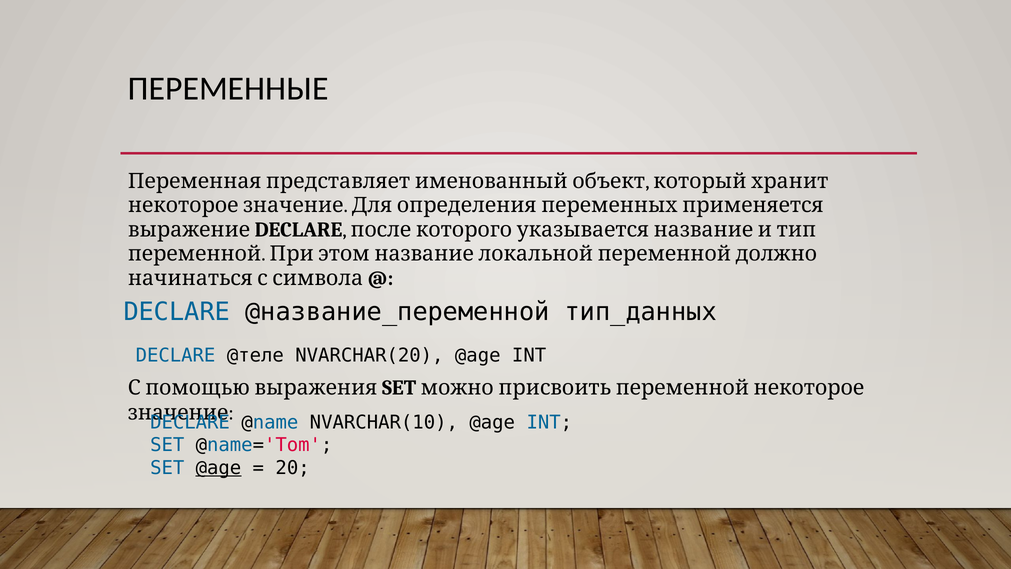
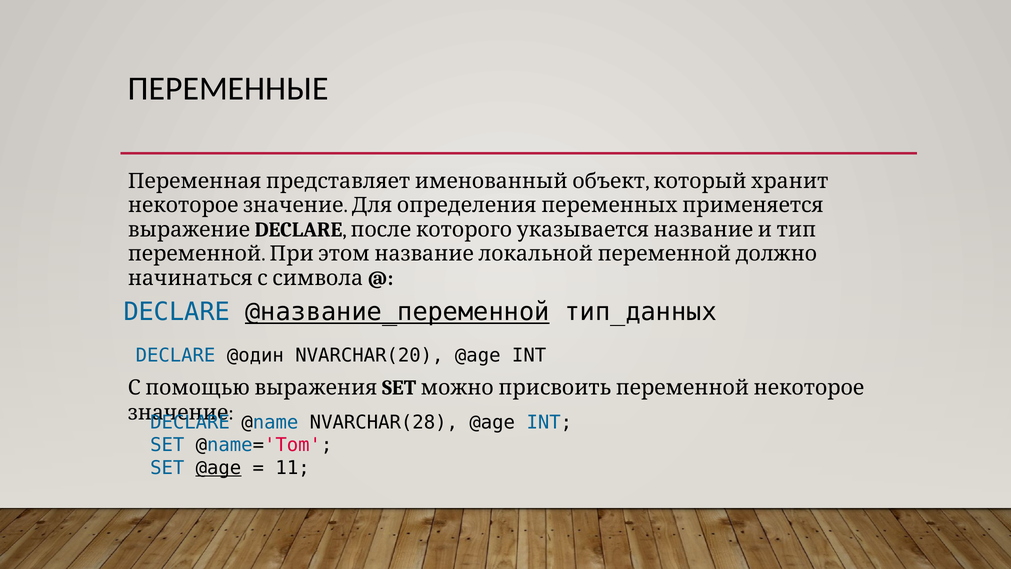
@название_переменной underline: none -> present
@теле: @теле -> @один
NVARCHAR(10: NVARCHAR(10 -> NVARCHAR(28
20: 20 -> 11
